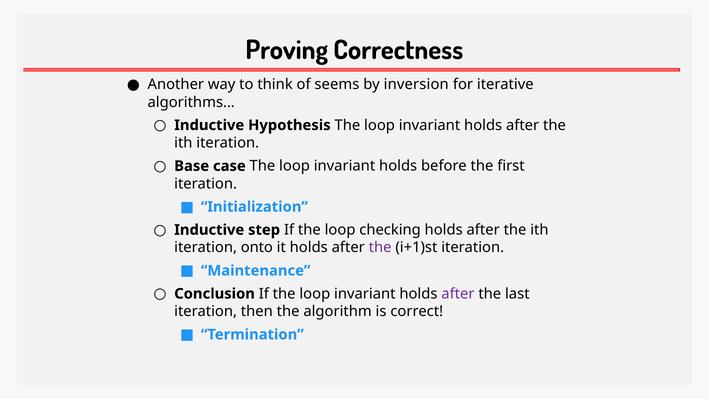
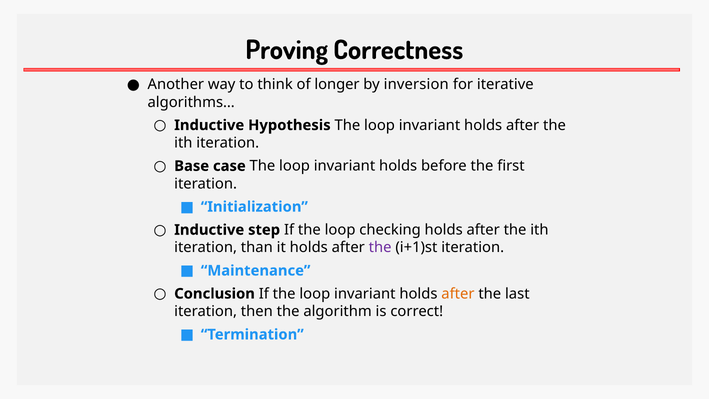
seems: seems -> longer
onto: onto -> than
after at (458, 294) colour: purple -> orange
